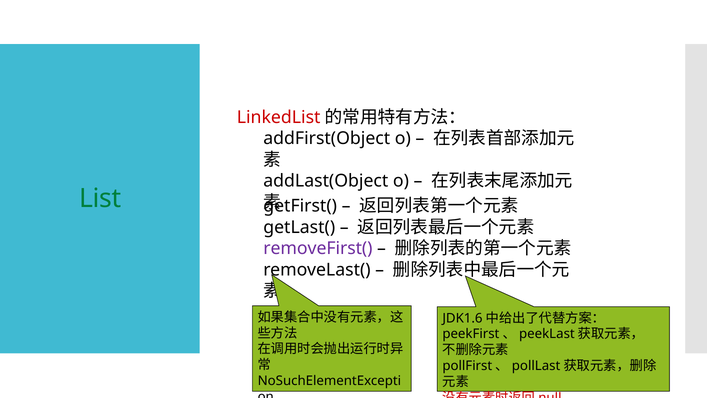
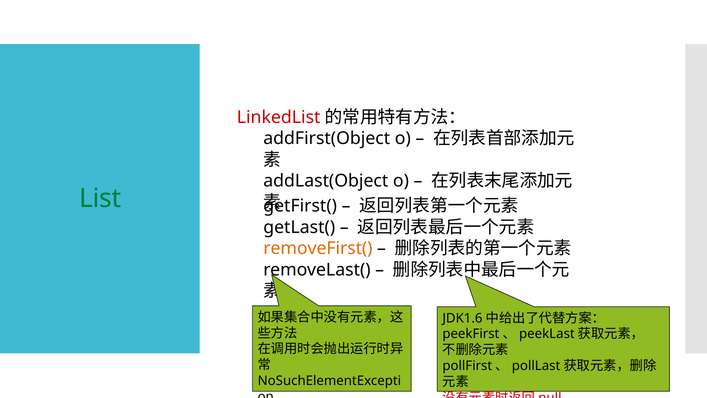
removeFirst( colour: purple -> orange
